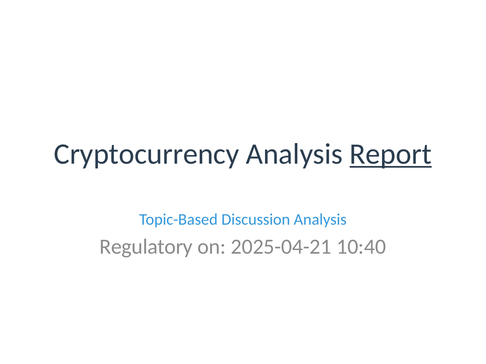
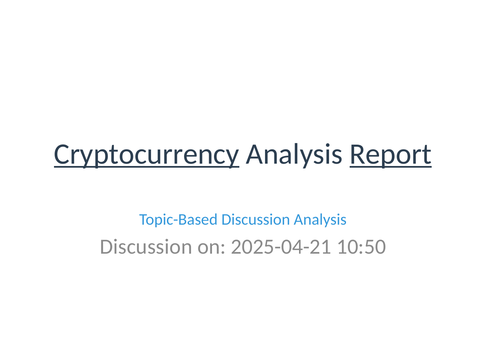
Cryptocurrency underline: none -> present
Regulatory at (146, 247): Regulatory -> Discussion
10:40: 10:40 -> 10:50
